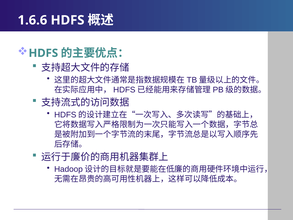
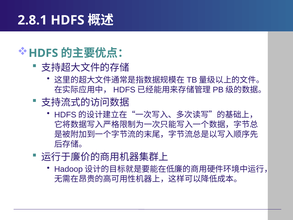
1.6.6: 1.6.6 -> 2.8.1
